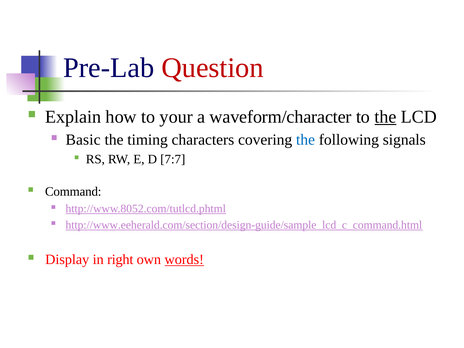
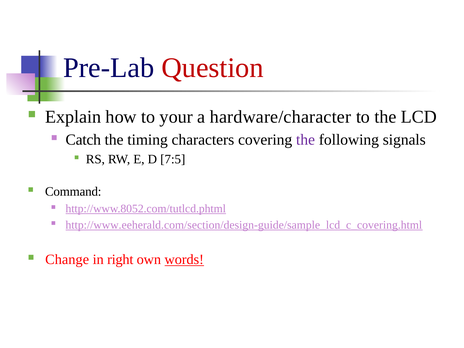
waveform/character: waveform/character -> hardware/character
the at (385, 117) underline: present -> none
Basic: Basic -> Catch
the at (306, 140) colour: blue -> purple
7:7: 7:7 -> 7:5
http://www.eeherald.com/section/design-guide/sample_lcd_c_command.html: http://www.eeherald.com/section/design-guide/sample_lcd_c_command.html -> http://www.eeherald.com/section/design-guide/sample_lcd_c_covering.html
Display: Display -> Change
